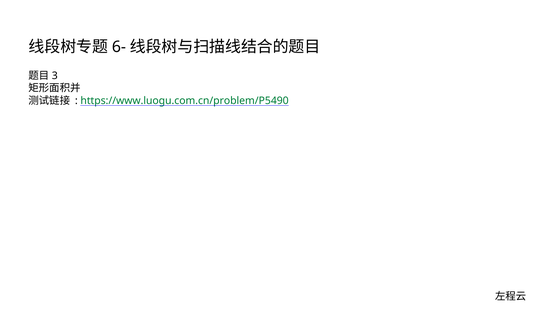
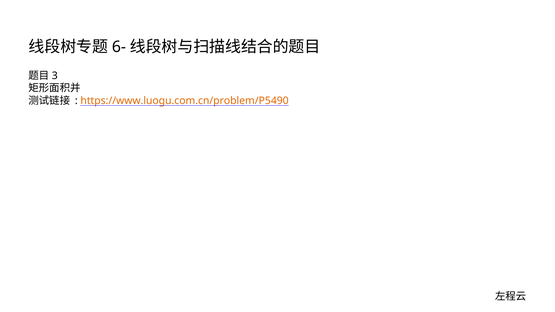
https://www.luogu.com.cn/problem/P5490 colour: green -> orange
